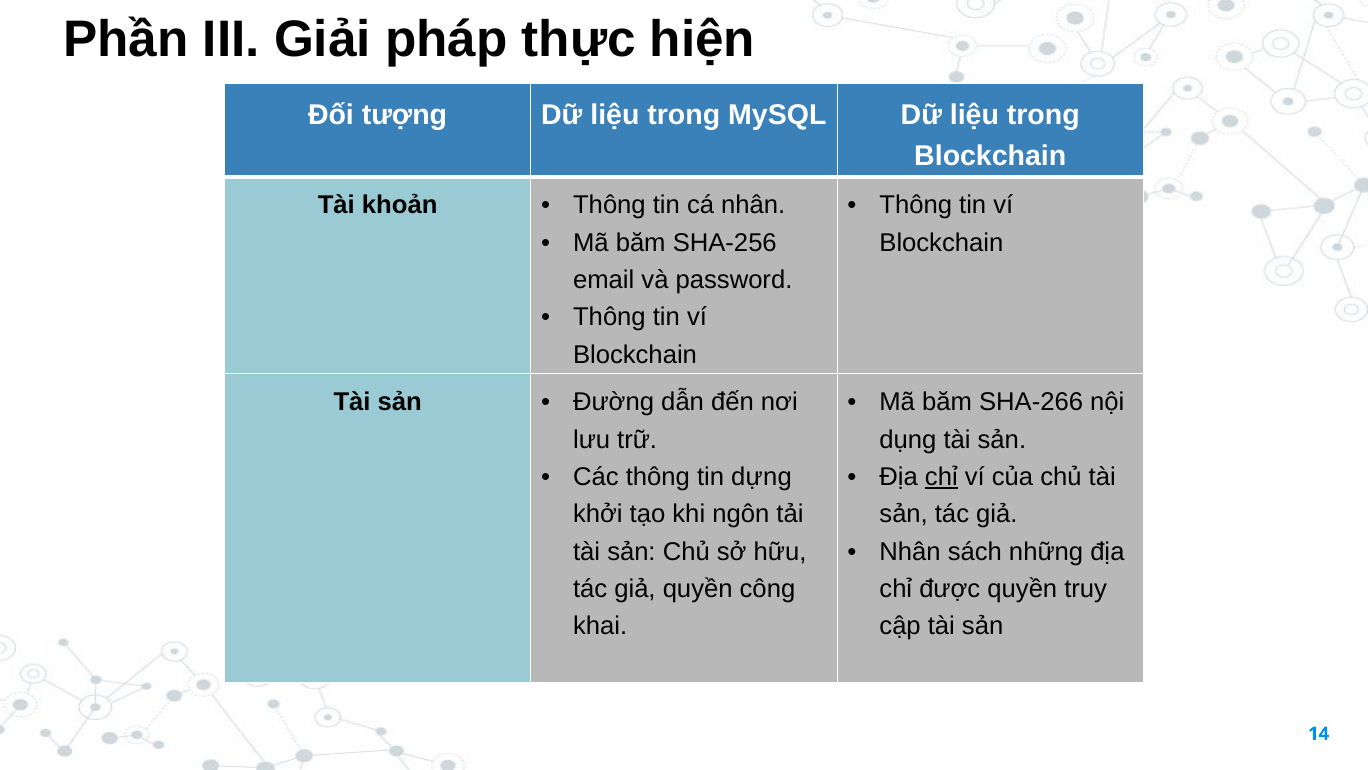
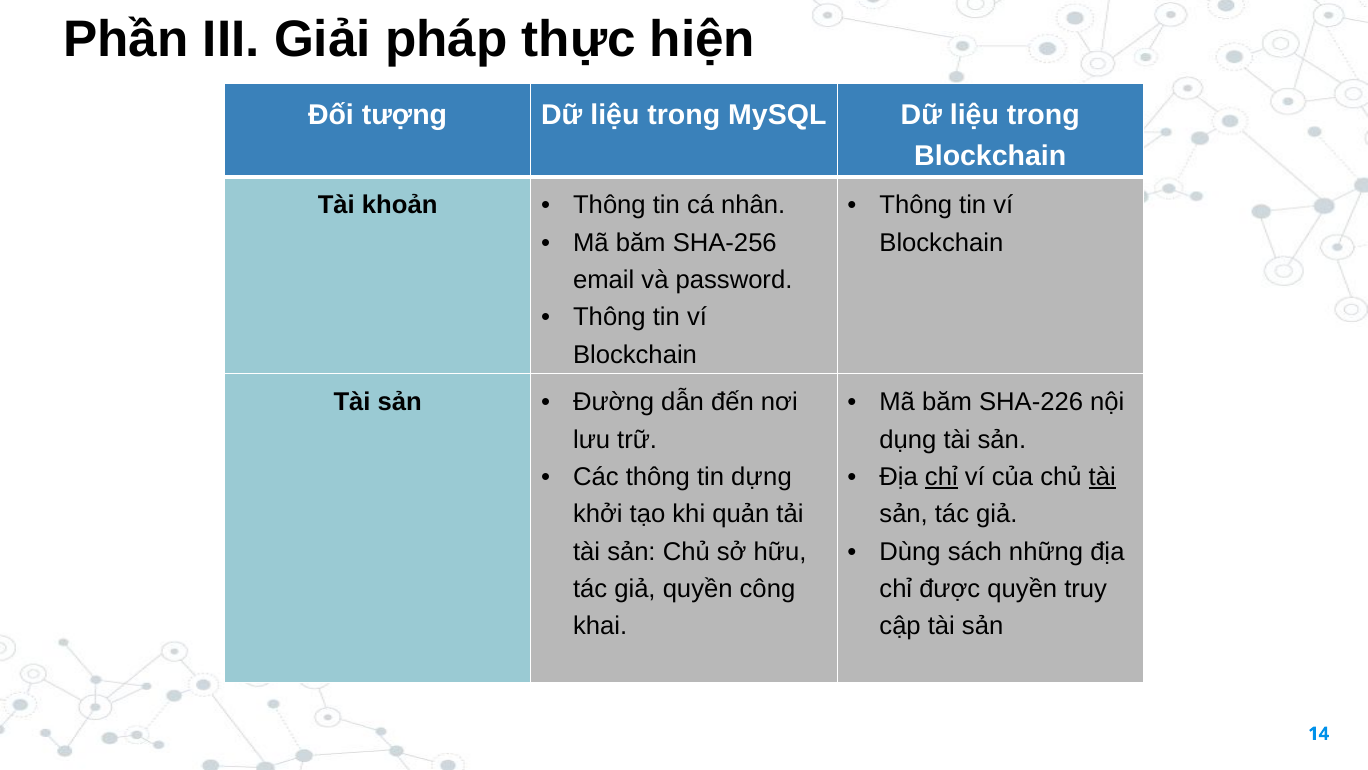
SHA-266: SHA-266 -> SHA-226
tài at (1102, 477) underline: none -> present
ngôn: ngôn -> quản
Nhân at (910, 551): Nhân -> Dùng
